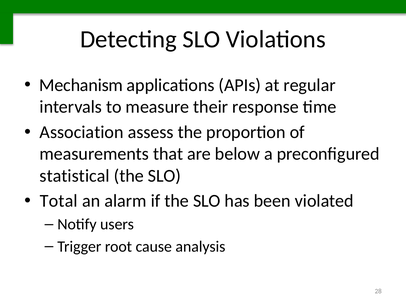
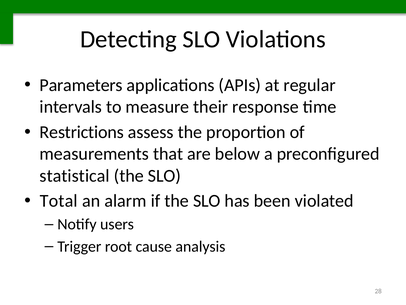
Mechanism: Mechanism -> Parameters
Association: Association -> Restrictions
